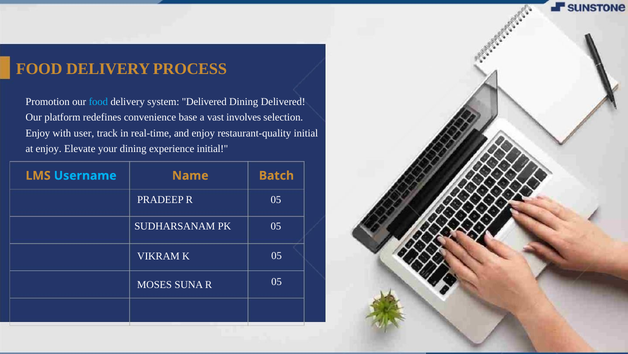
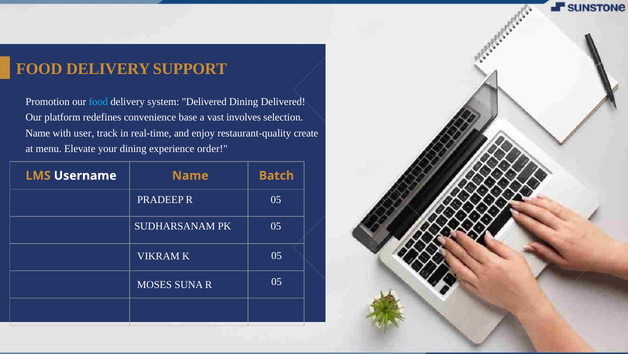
PROCESS: PROCESS -> SUPPORT
Enjoy at (38, 133): Enjoy -> Name
restaurant-quality initial: initial -> create
at enjoy: enjoy -> menu
experience initial: initial -> order
Username colour: light blue -> white
